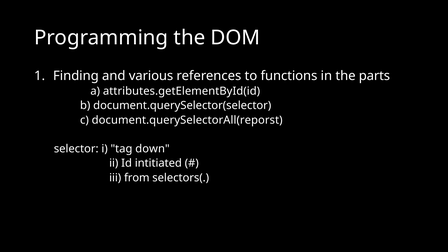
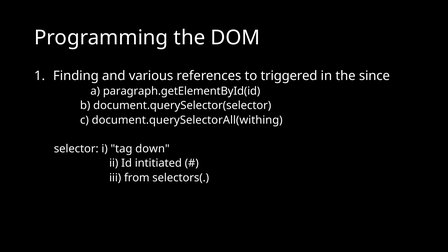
functions: functions -> triggered
parts: parts -> since
attributes.getElementById(id: attributes.getElementById(id -> paragraph.getElementById(id
document.querySelectorAll(reporst: document.querySelectorAll(reporst -> document.querySelectorAll(withing
